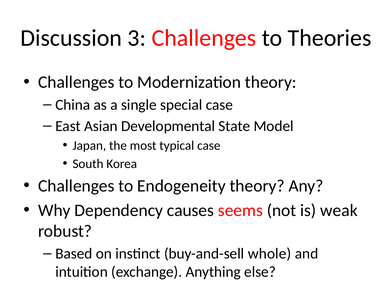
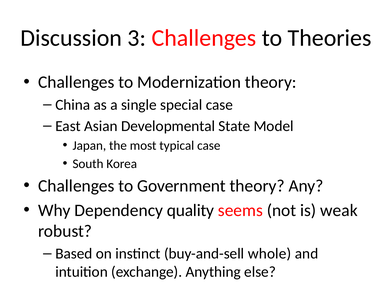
Endogeneity: Endogeneity -> Government
causes: causes -> quality
